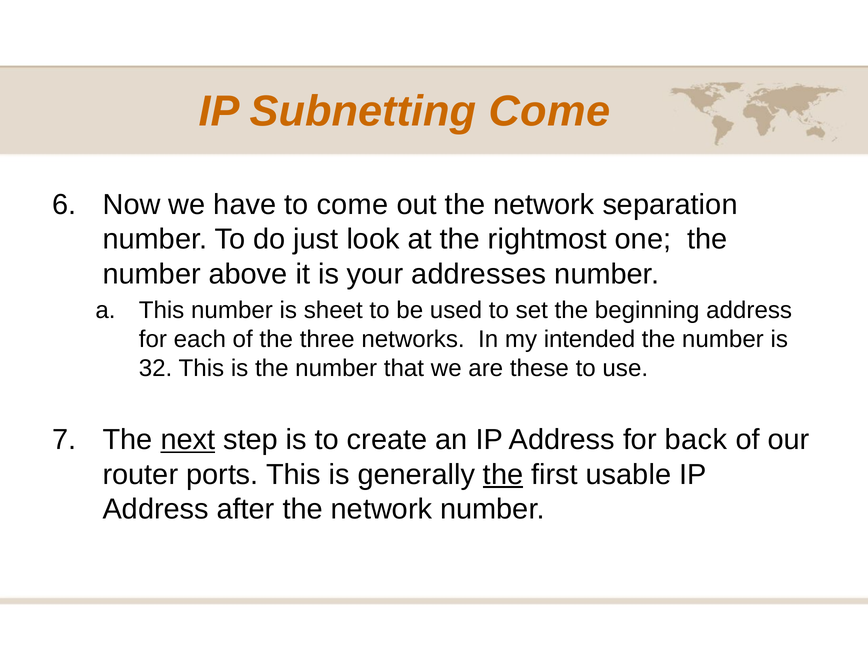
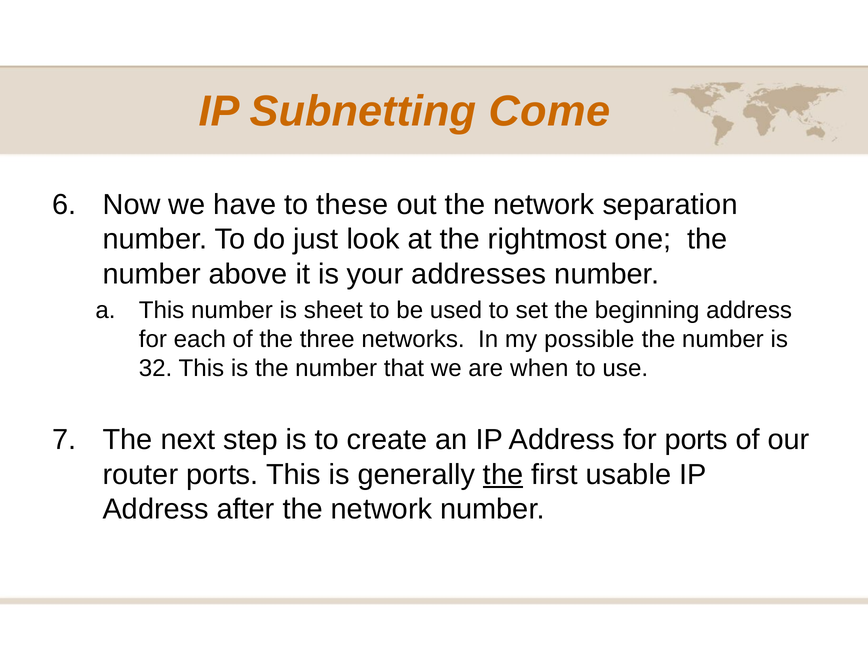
to come: come -> these
intended: intended -> possible
these: these -> when
next underline: present -> none
for back: back -> ports
